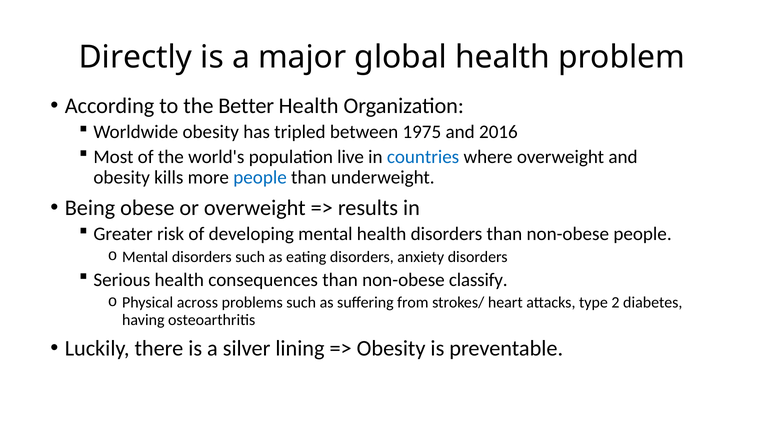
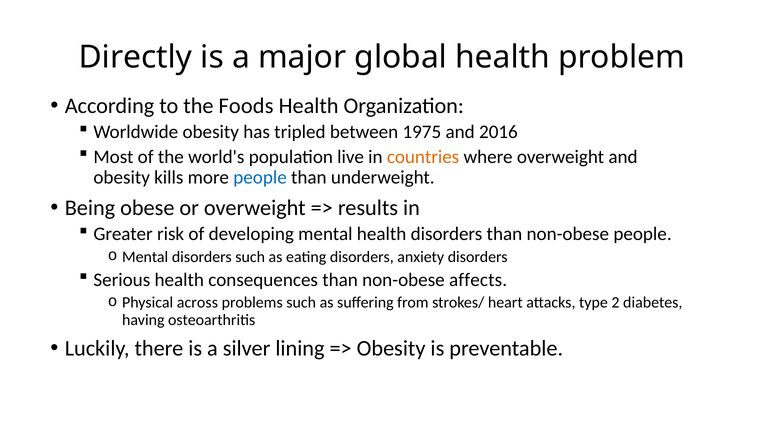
Better: Better -> Foods
countries colour: blue -> orange
classify: classify -> affects
